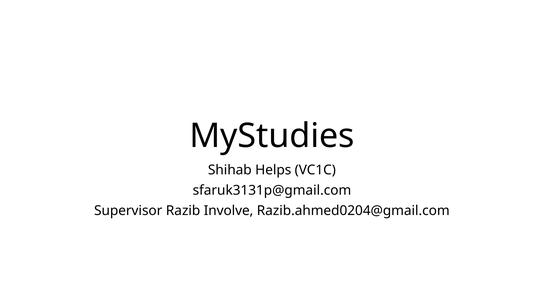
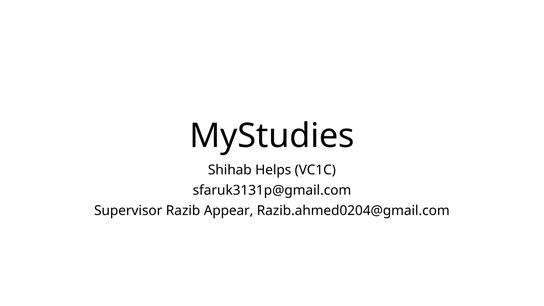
Involve: Involve -> Appear
